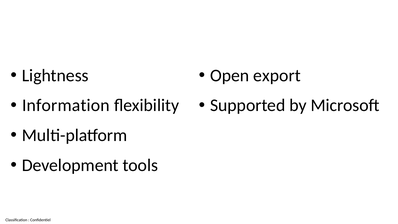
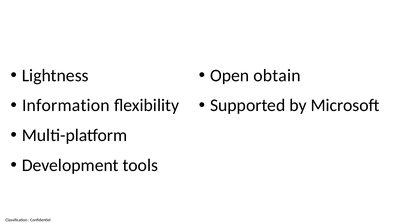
export: export -> obtain
